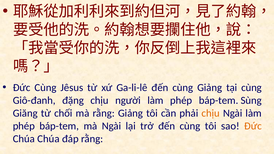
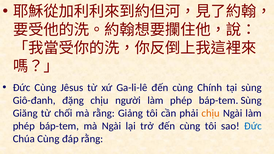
cùng Giảng: Giảng -> Chính
tại cùng: cùng -> sùng
Ðức at (253, 126) colour: orange -> blue
Chúa Chúa: Chúa -> Cùng
